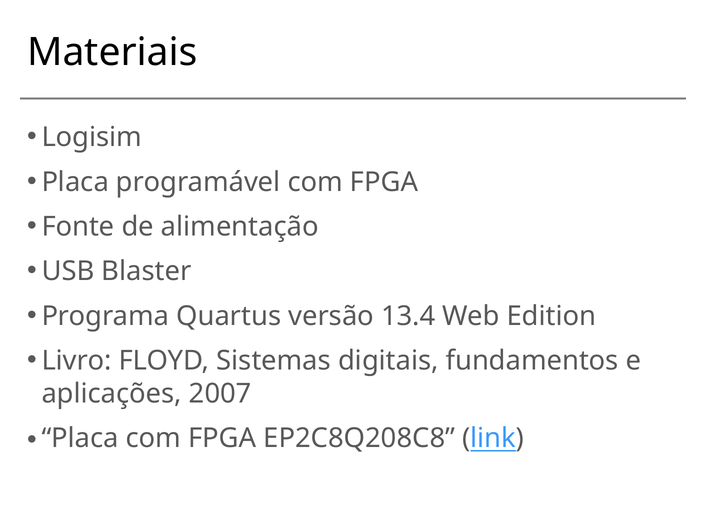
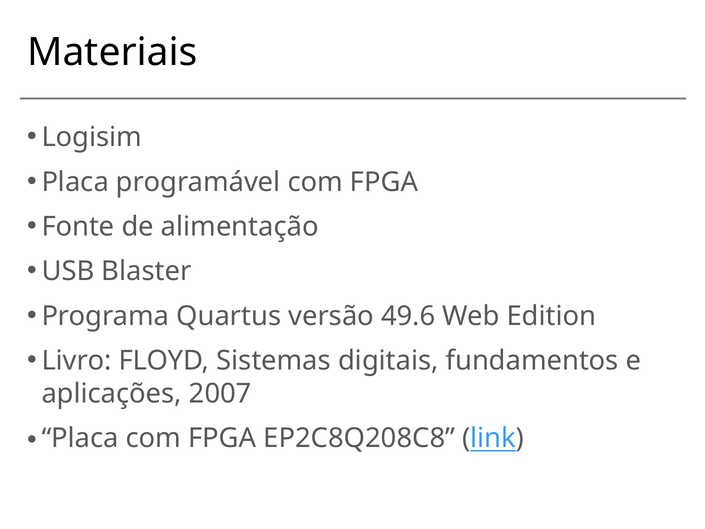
13.4: 13.4 -> 49.6
